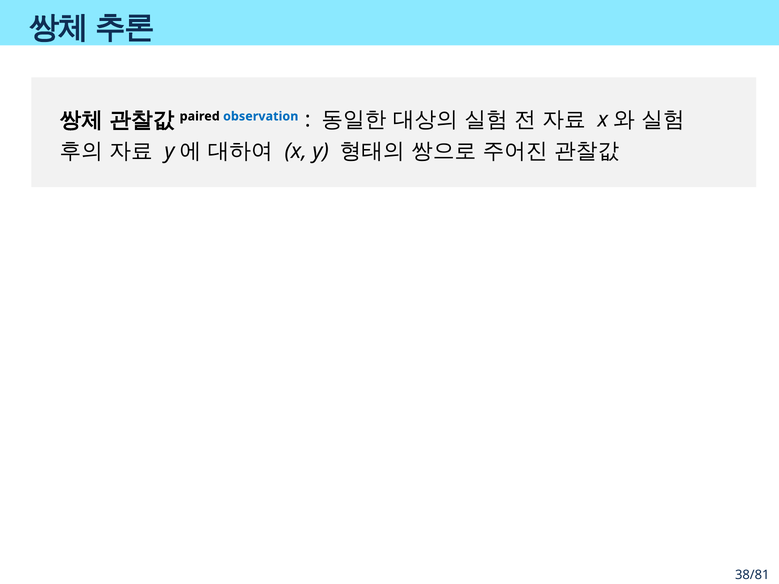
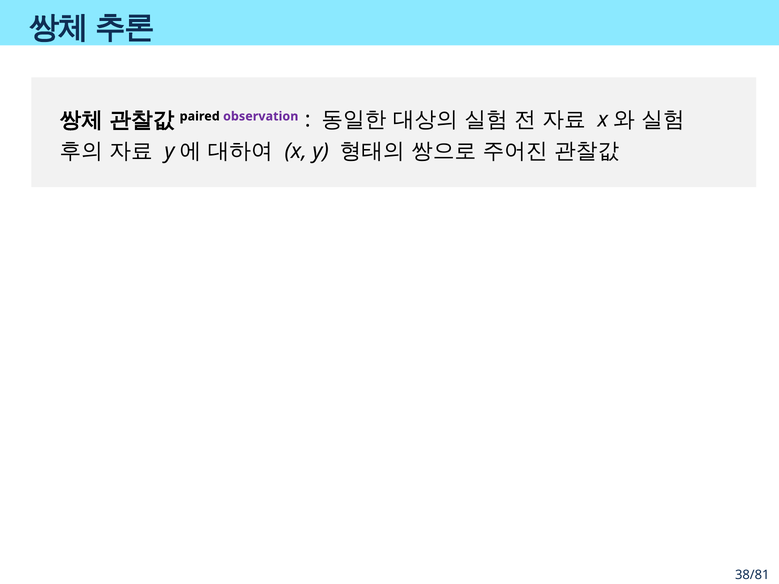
observation colour: blue -> purple
